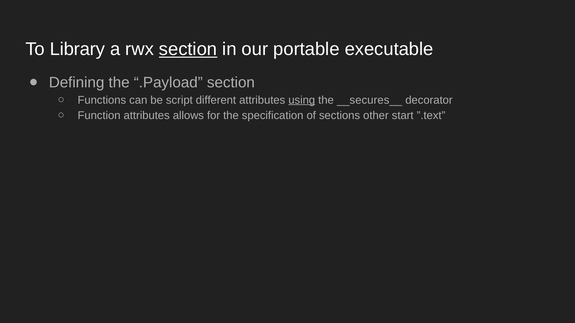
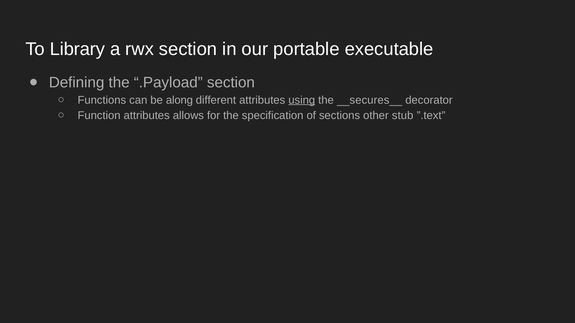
section at (188, 49) underline: present -> none
script: script -> along
start: start -> stub
